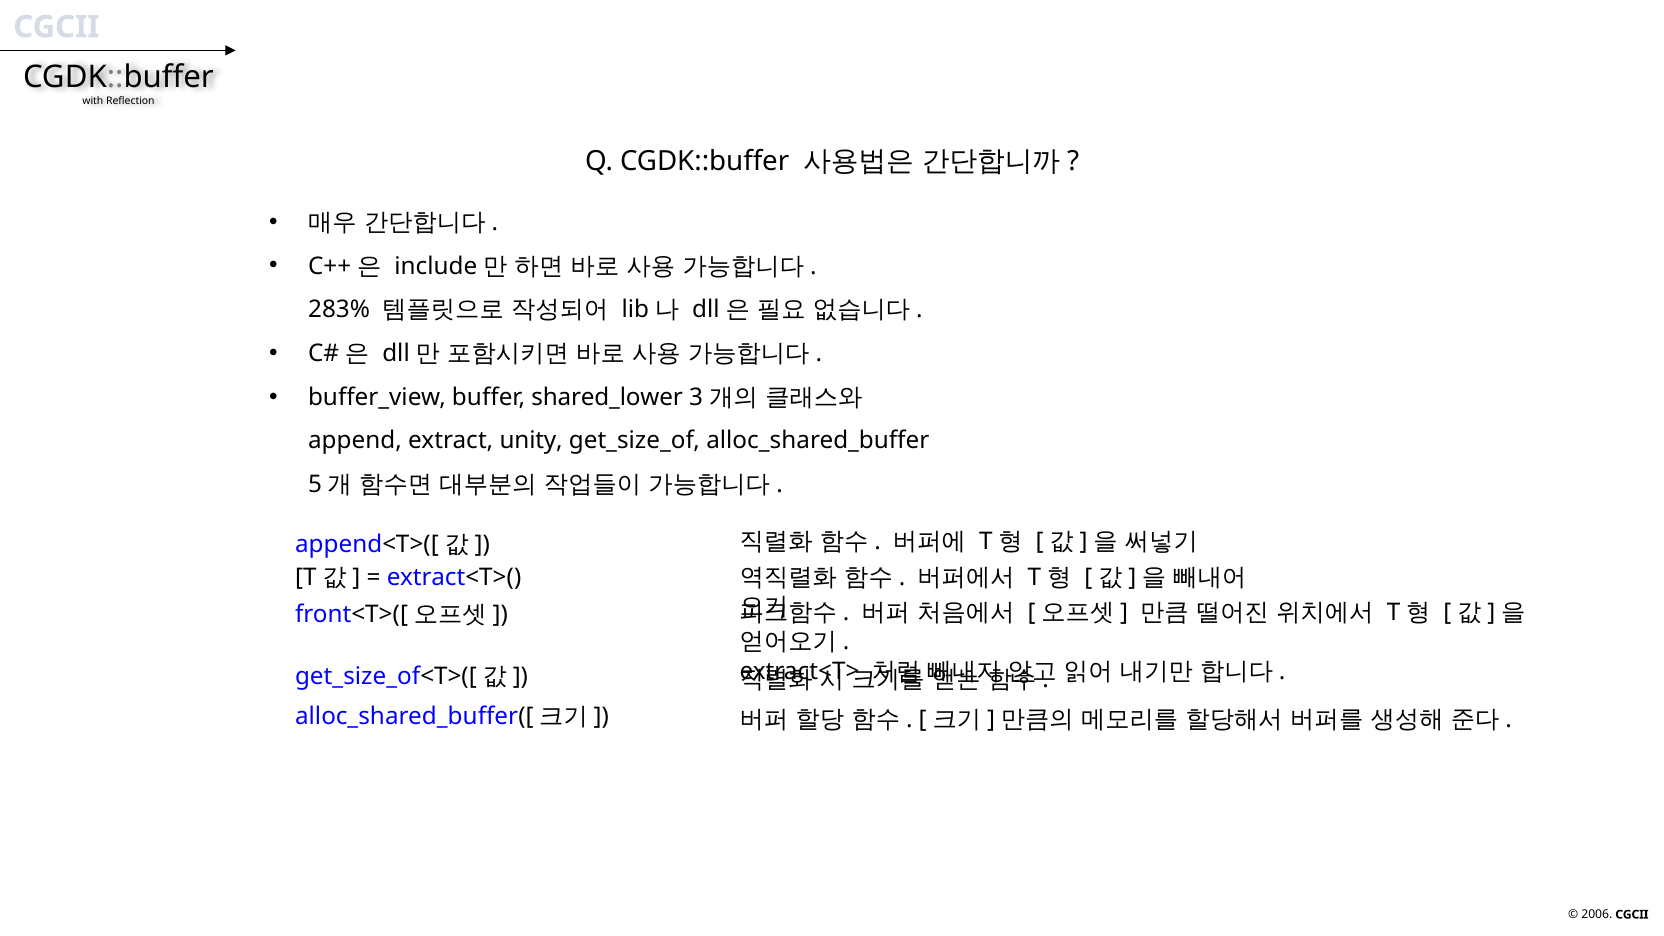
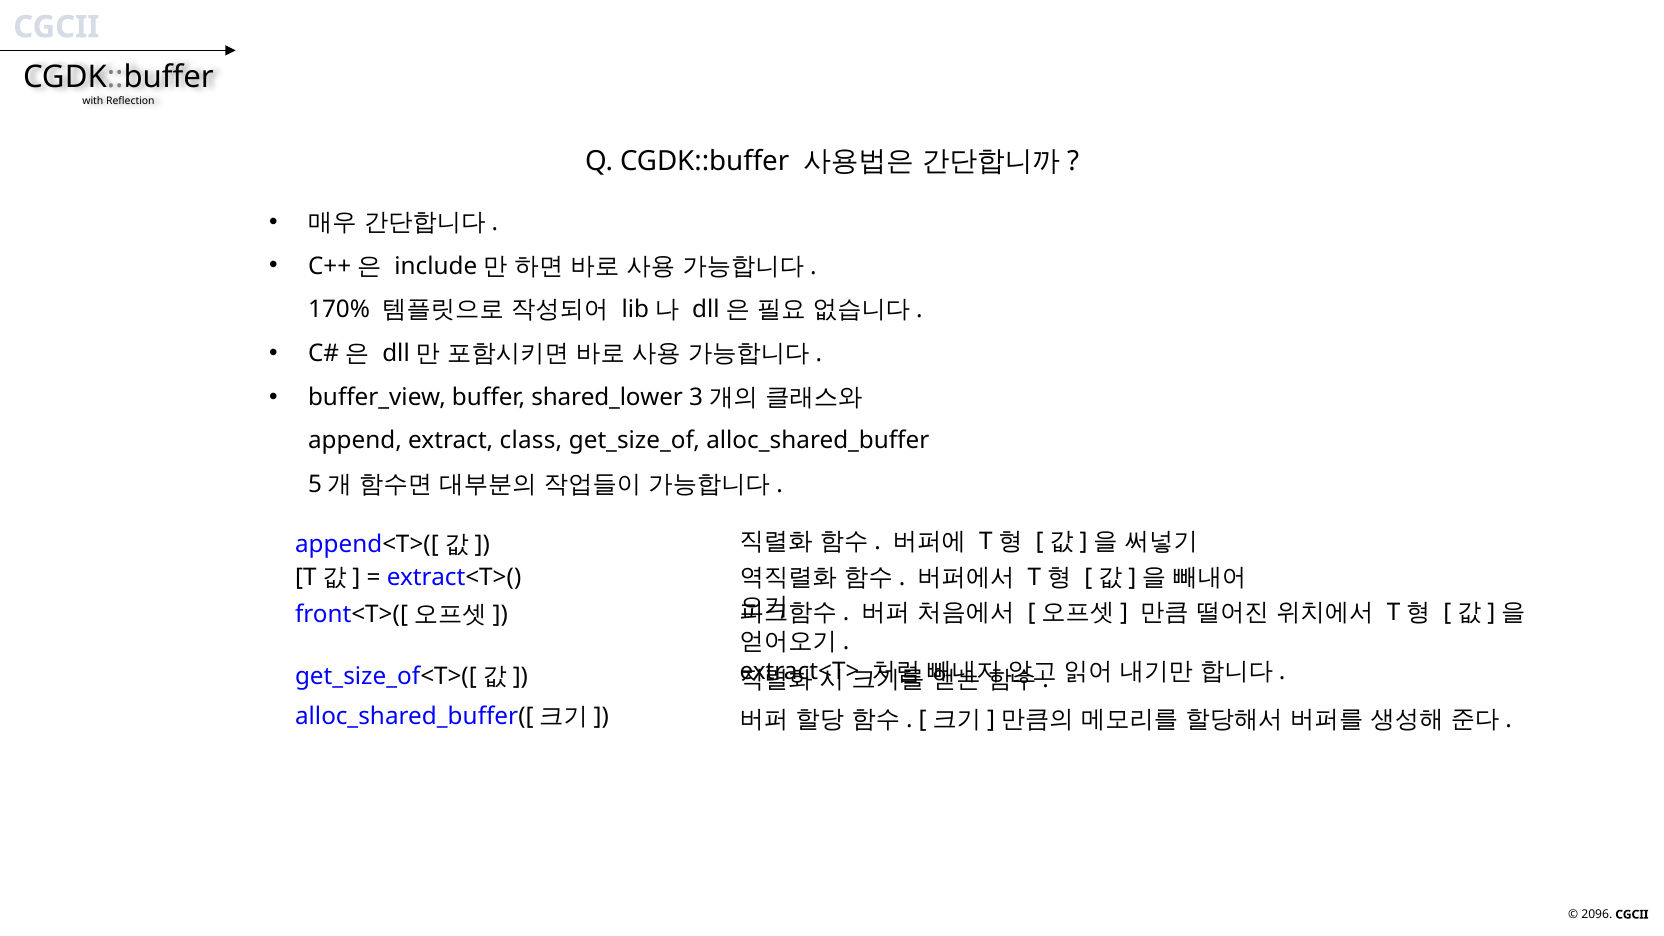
283%: 283% -> 170%
unity: unity -> class
2006: 2006 -> 2096
